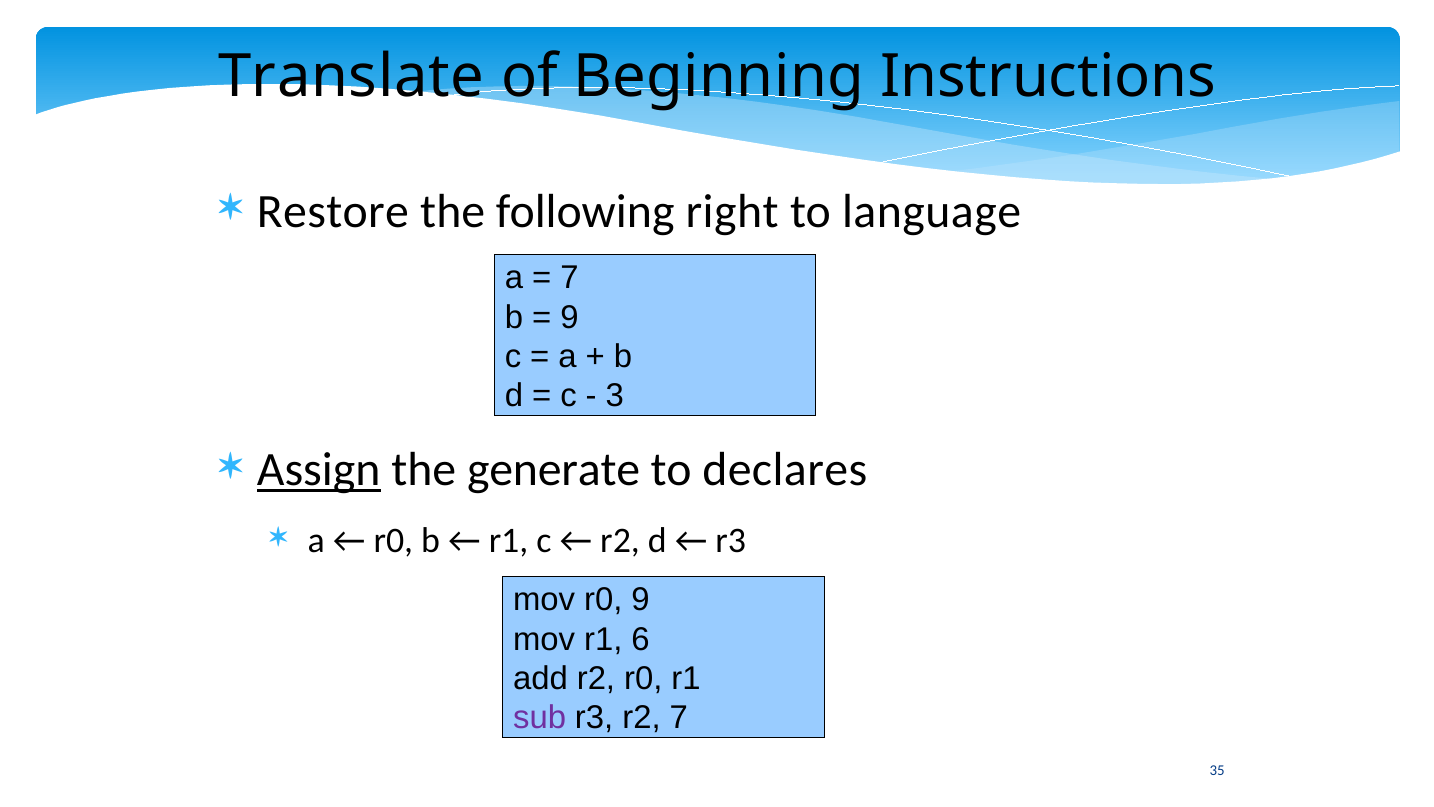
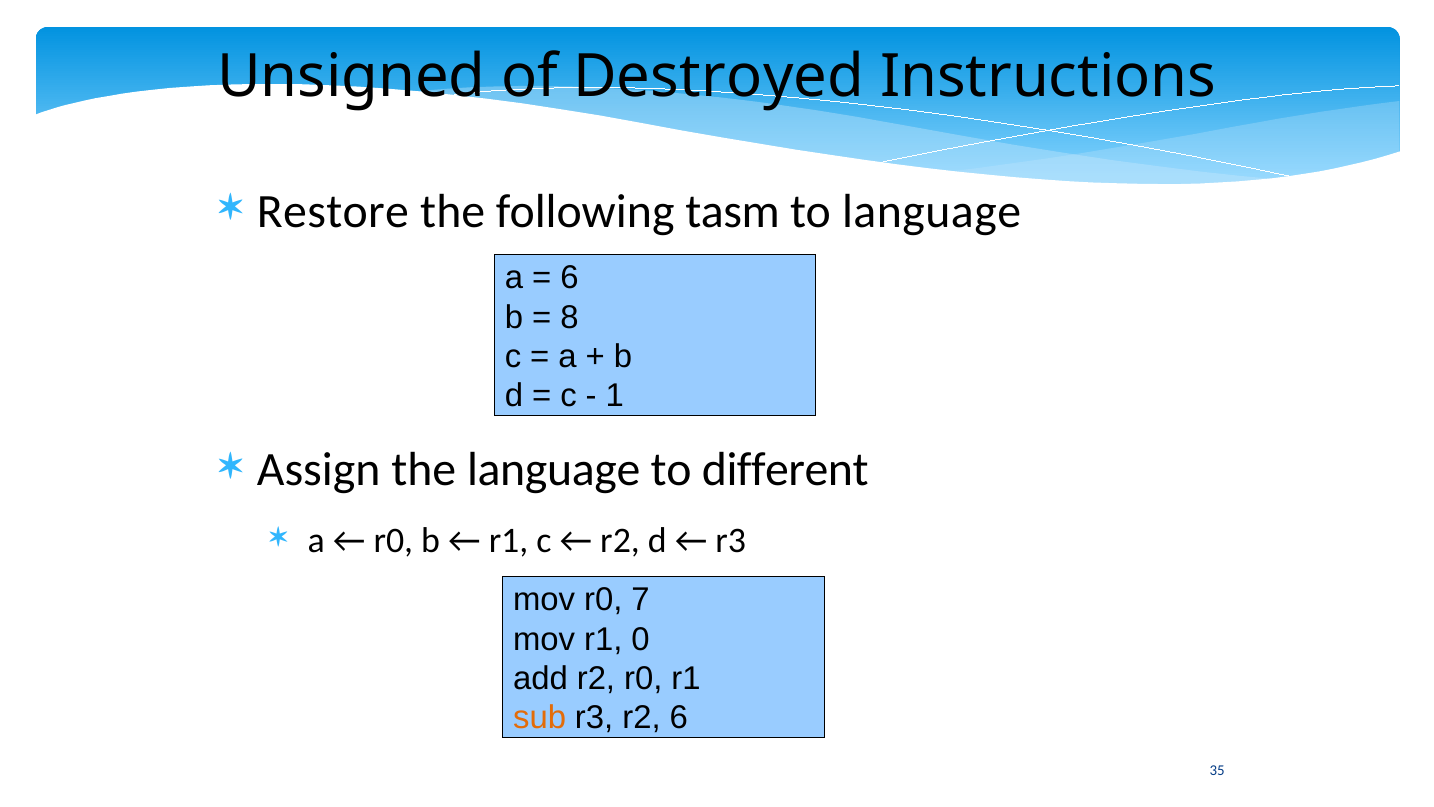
Translate: Translate -> Unsigned
Beginning: Beginning -> Destroyed
right: right -> tasm
7 at (569, 278): 7 -> 6
9 at (569, 317): 9 -> 8
3: 3 -> 1
Assign underline: present -> none
the generate: generate -> language
declares: declares -> different
r0 9: 9 -> 7
6: 6 -> 0
sub colour: purple -> orange
r2 7: 7 -> 6
